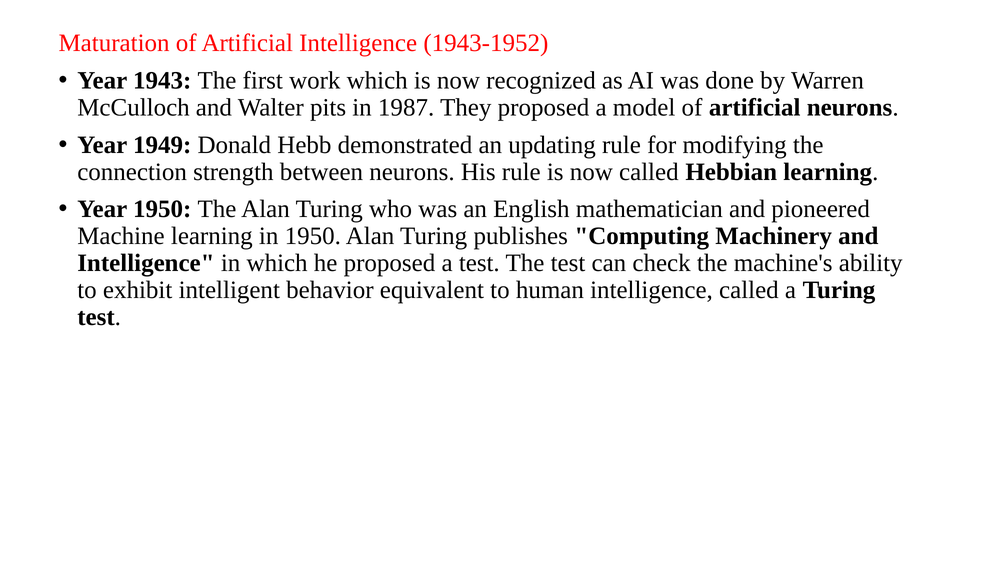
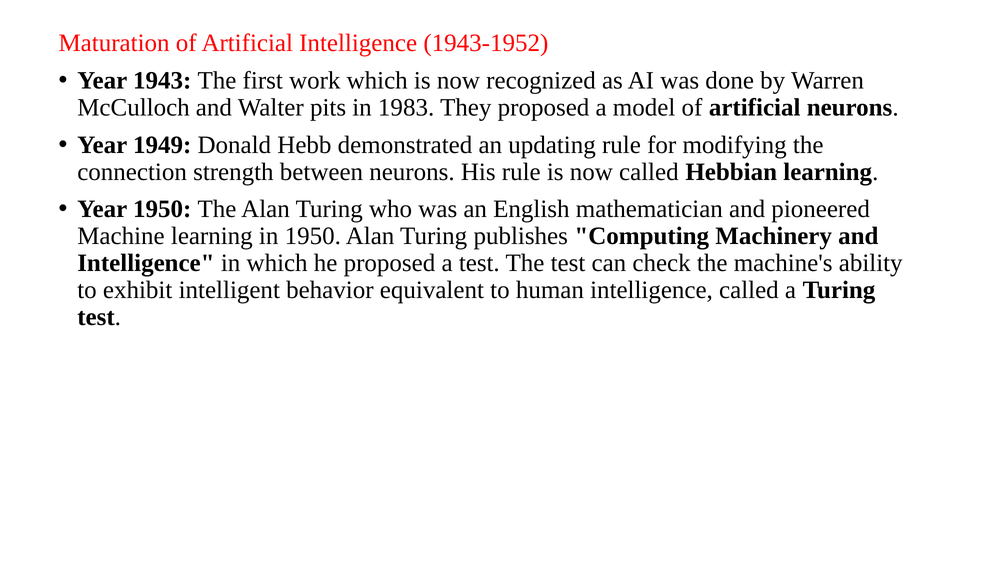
1987: 1987 -> 1983
